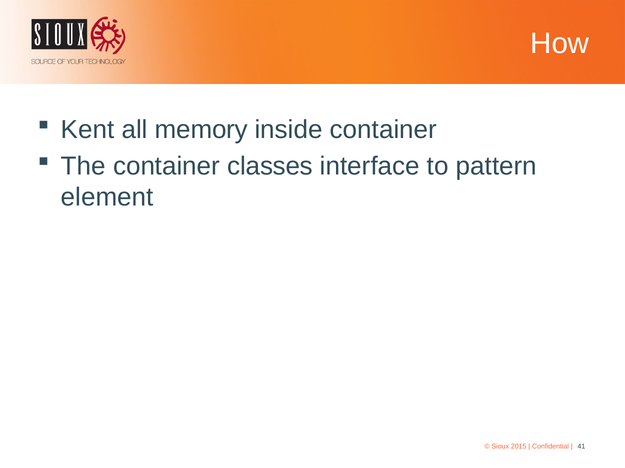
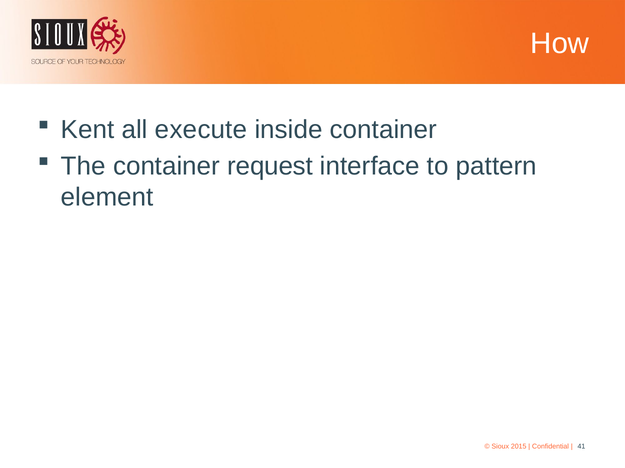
memory: memory -> execute
classes: classes -> request
